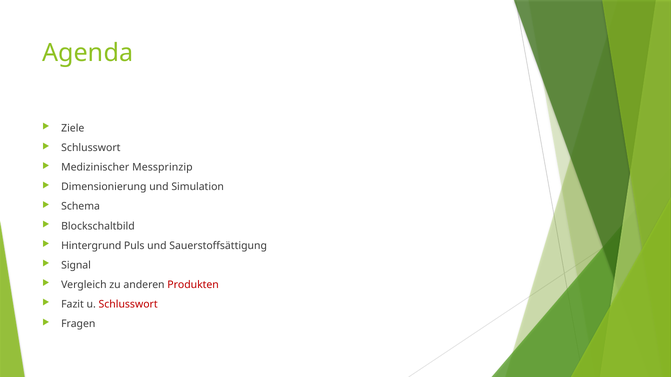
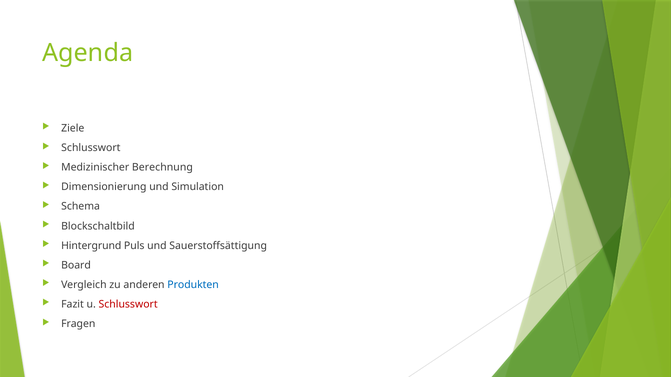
Messprinzip: Messprinzip -> Berechnung
Signal: Signal -> Board
Produkten colour: red -> blue
